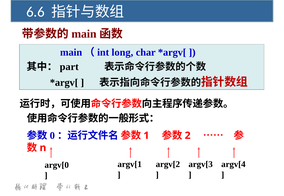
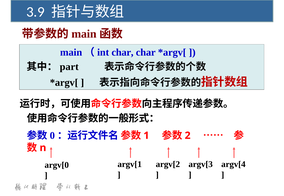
6.6: 6.6 -> 3.9
long at (122, 53): long -> char
